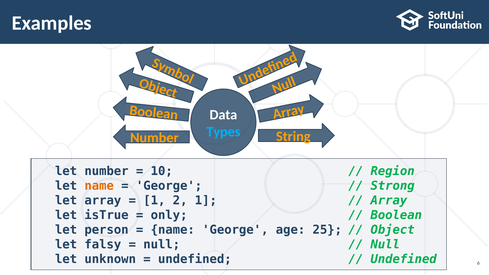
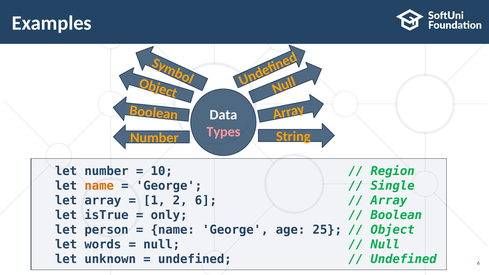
Types colour: light blue -> pink
Strong: Strong -> Single
2 1: 1 -> 6
falsy: falsy -> words
